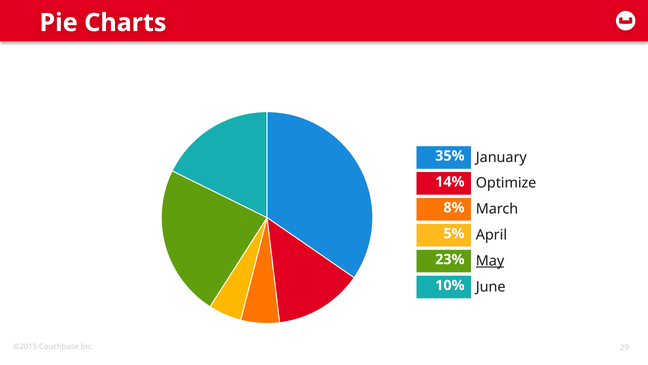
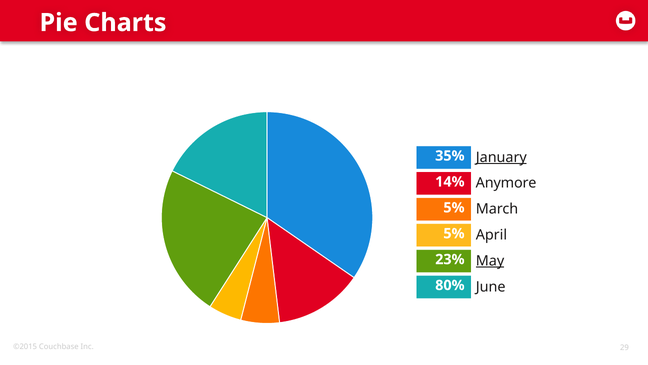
January underline: none -> present
Optimize: Optimize -> Anymore
8% at (454, 207): 8% -> 5%
10%: 10% -> 80%
